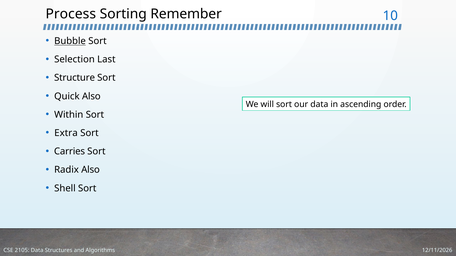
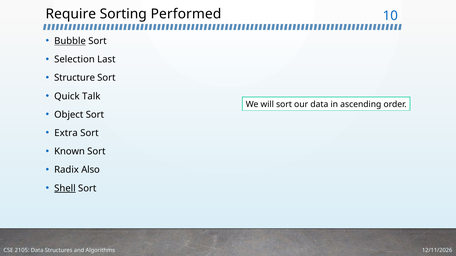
Process: Process -> Require
Remember: Remember -> Performed
Quick Also: Also -> Talk
Within: Within -> Object
Carries: Carries -> Known
Shell underline: none -> present
